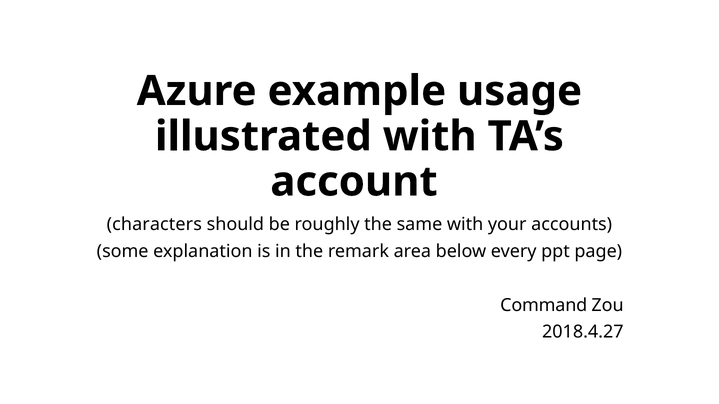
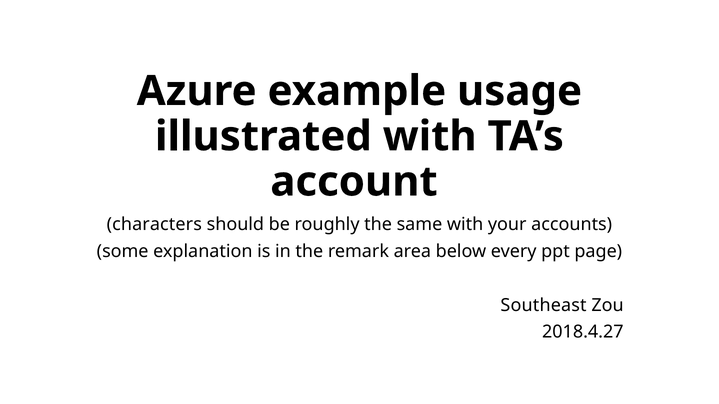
Command: Command -> Southeast
